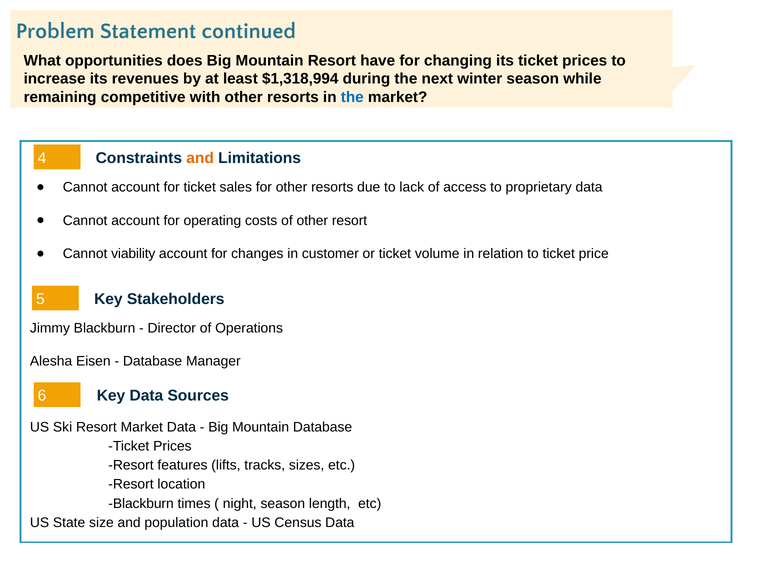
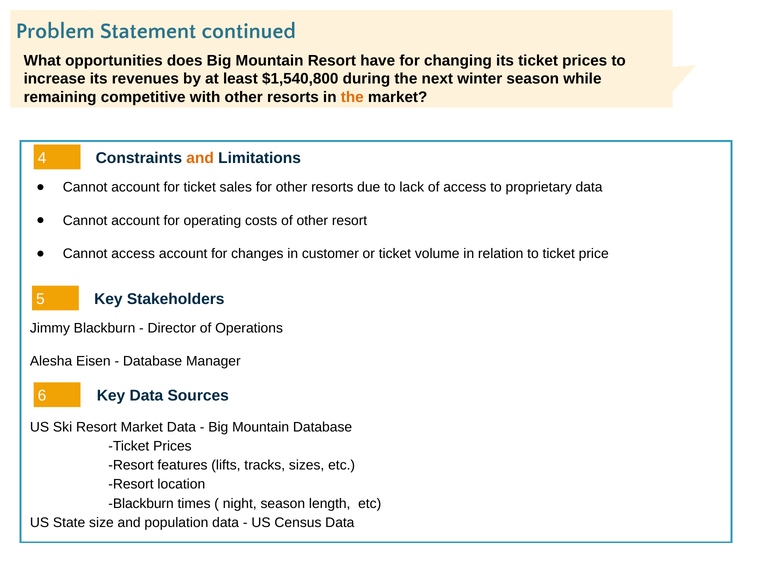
$1,318,994: $1,318,994 -> $1,540,800
the at (352, 97) colour: blue -> orange
Cannot viability: viability -> access
